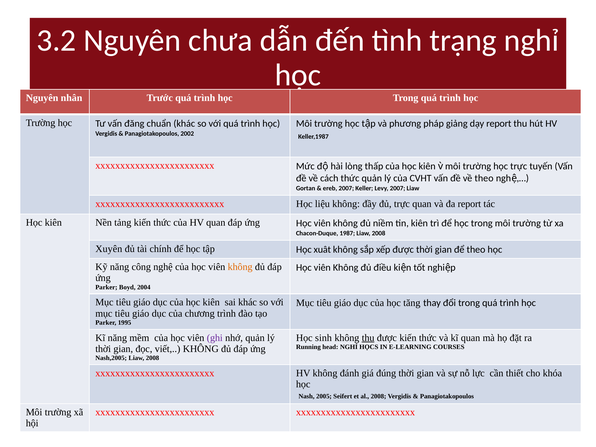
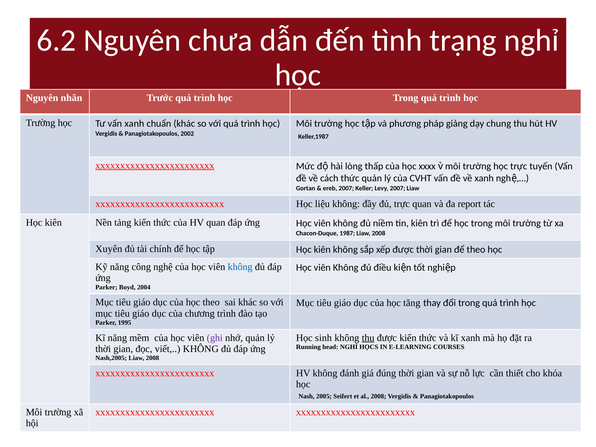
3.2: 3.2 -> 6.2
vấn đăng: đăng -> xanh
dạy report: report -> chung
xxxxxxxxxxxxxxxxxxxxxxxx at (155, 166) underline: none -> present
thấp của học kiên: kiên -> xxxx
về theo: theo -> xanh
tập Học xuât: xuât -> kiên
không at (240, 267) colour: orange -> blue
dục của học kiên: kiên -> theo
kĩ quan: quan -> xanh
